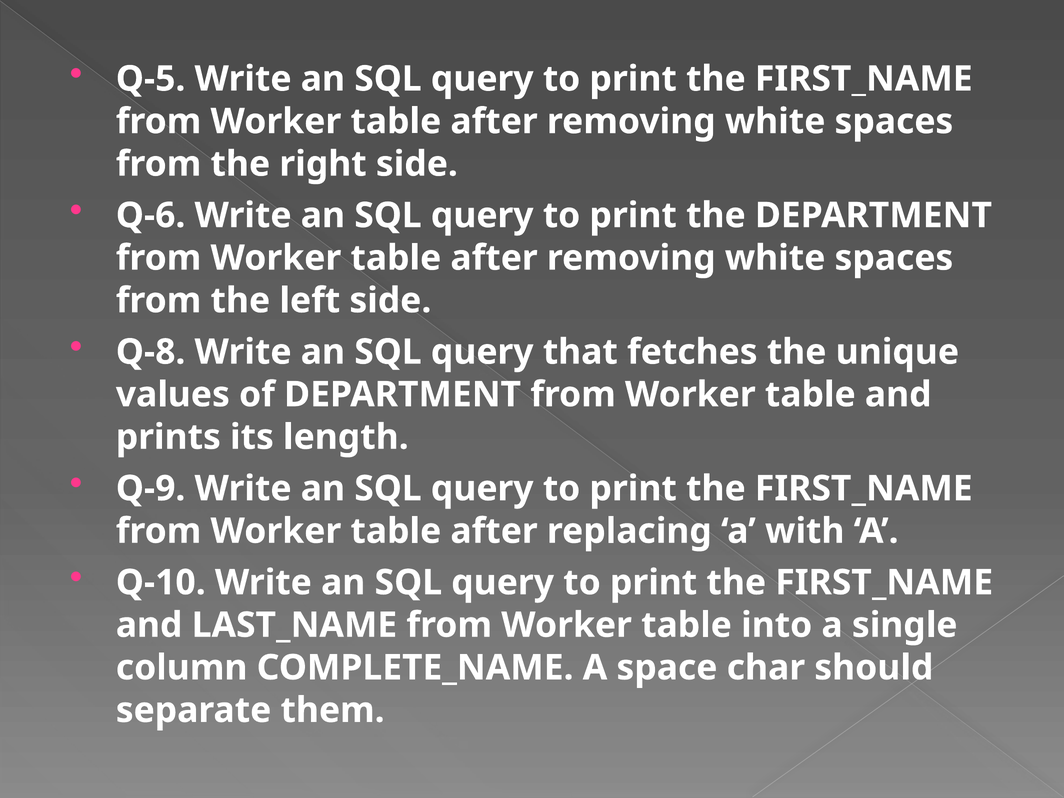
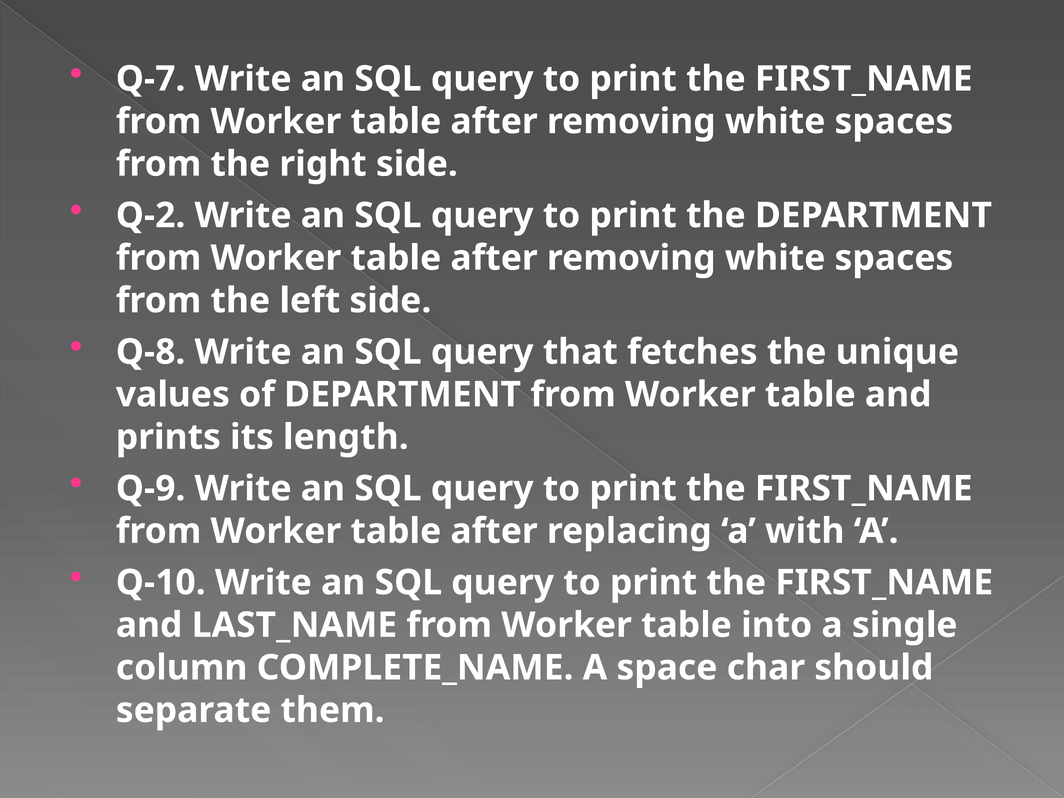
Q-5: Q-5 -> Q-7
Q-6: Q-6 -> Q-2
